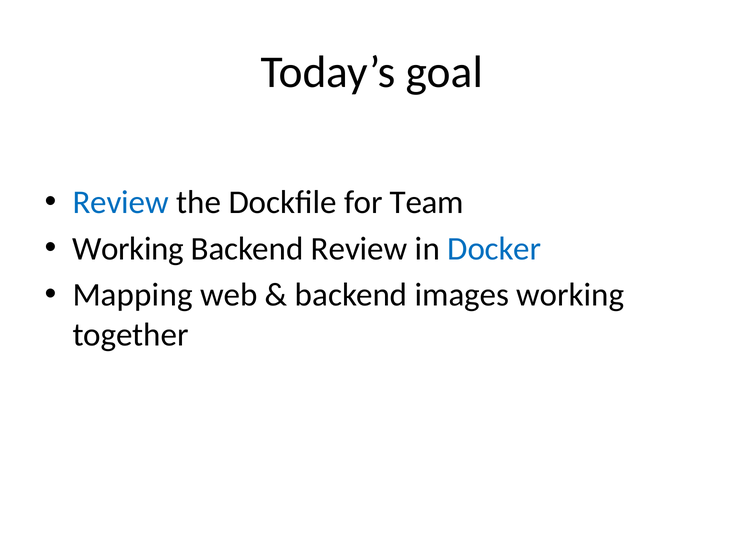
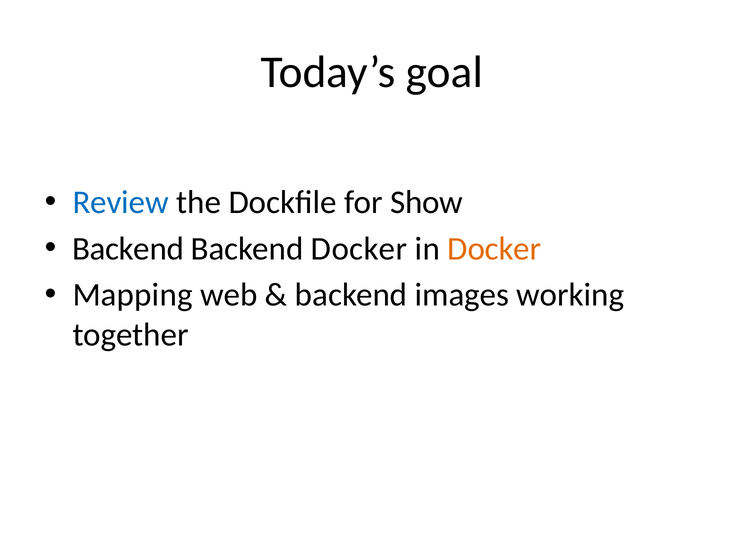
Team: Team -> Show
Working at (128, 249): Working -> Backend
Backend Review: Review -> Docker
Docker at (494, 249) colour: blue -> orange
